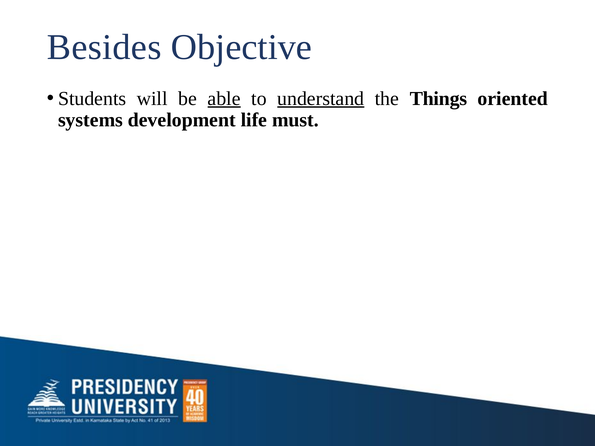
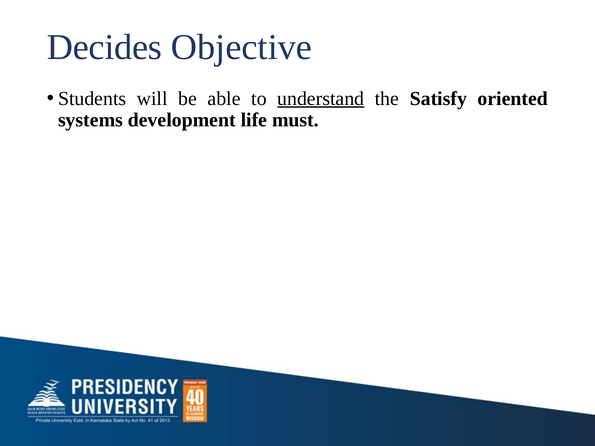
Besides: Besides -> Decides
able underline: present -> none
Things: Things -> Satisfy
